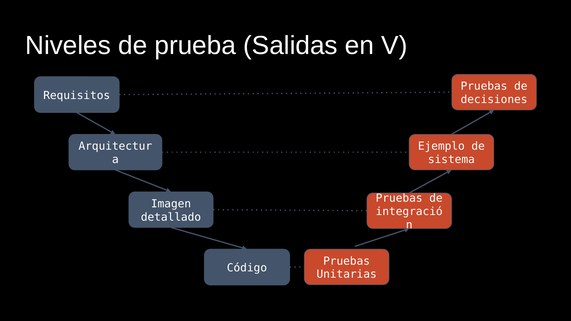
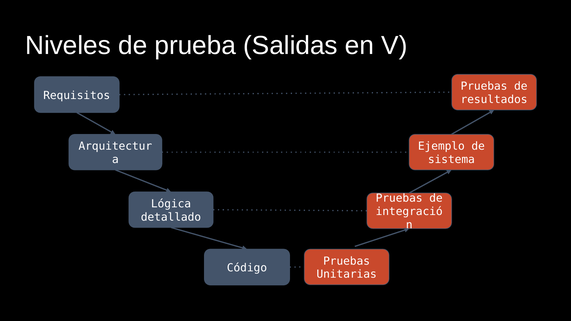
decisiones: decisiones -> resultados
Imagen: Imagen -> Lógica
